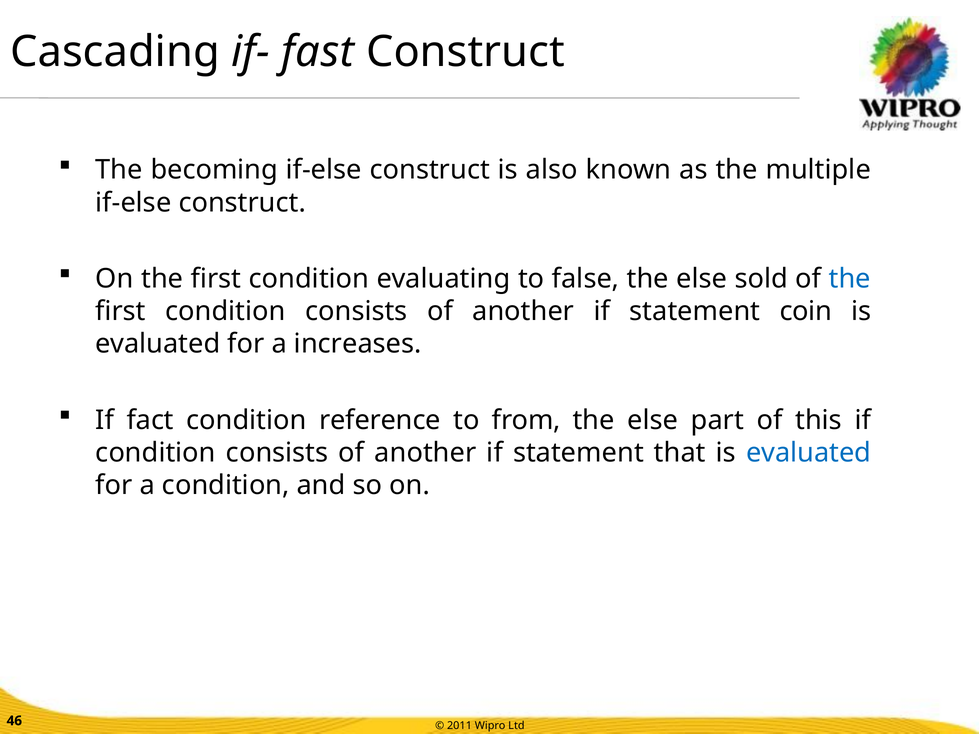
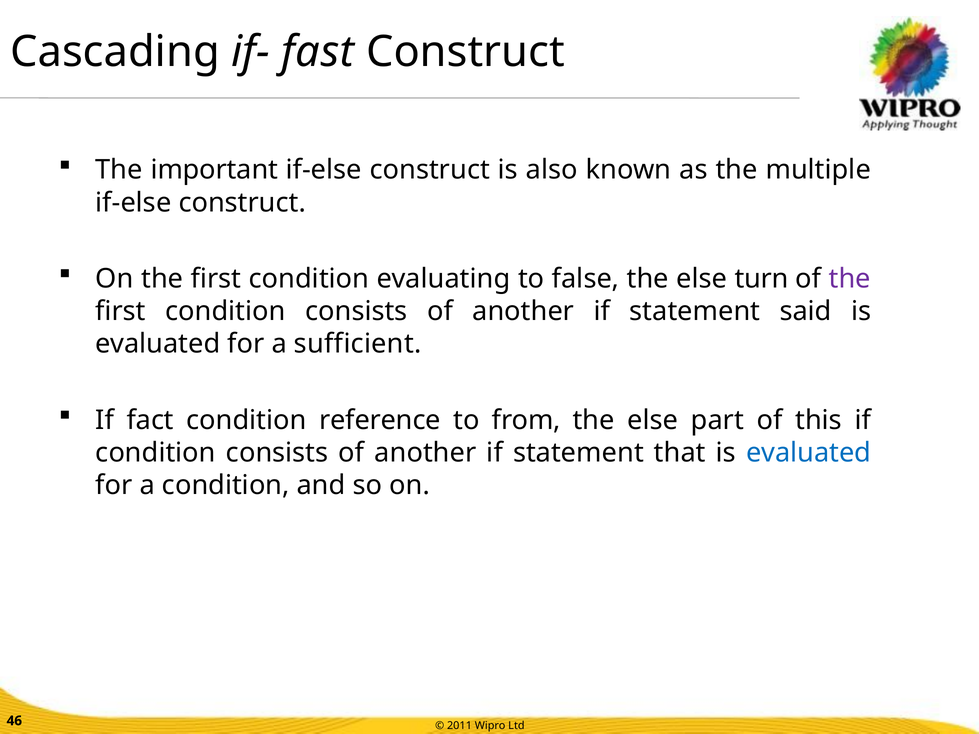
becoming: becoming -> important
sold: sold -> turn
the at (850, 279) colour: blue -> purple
coin: coin -> said
increases: increases -> sufficient
